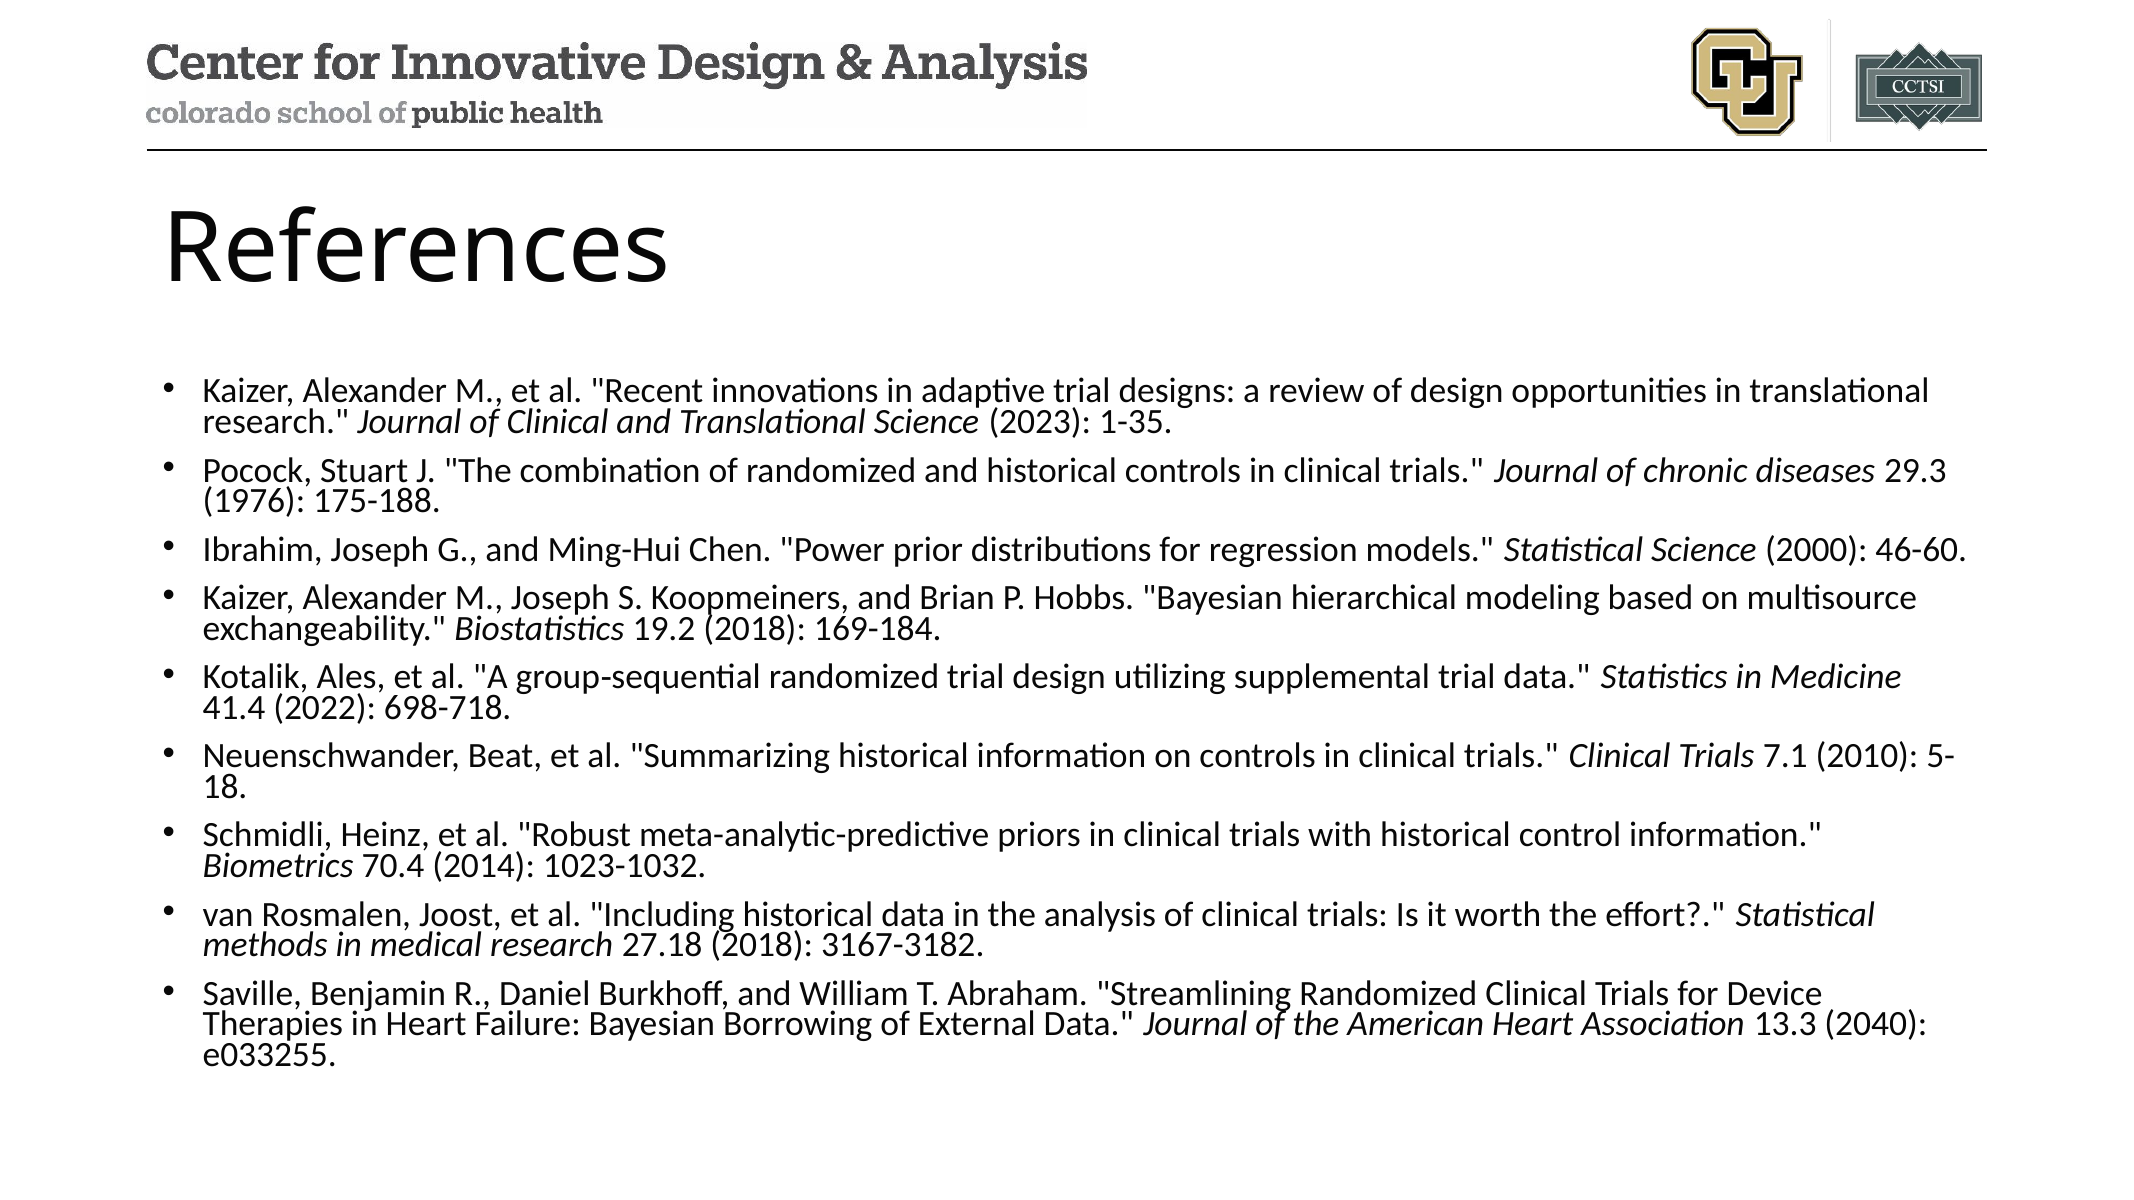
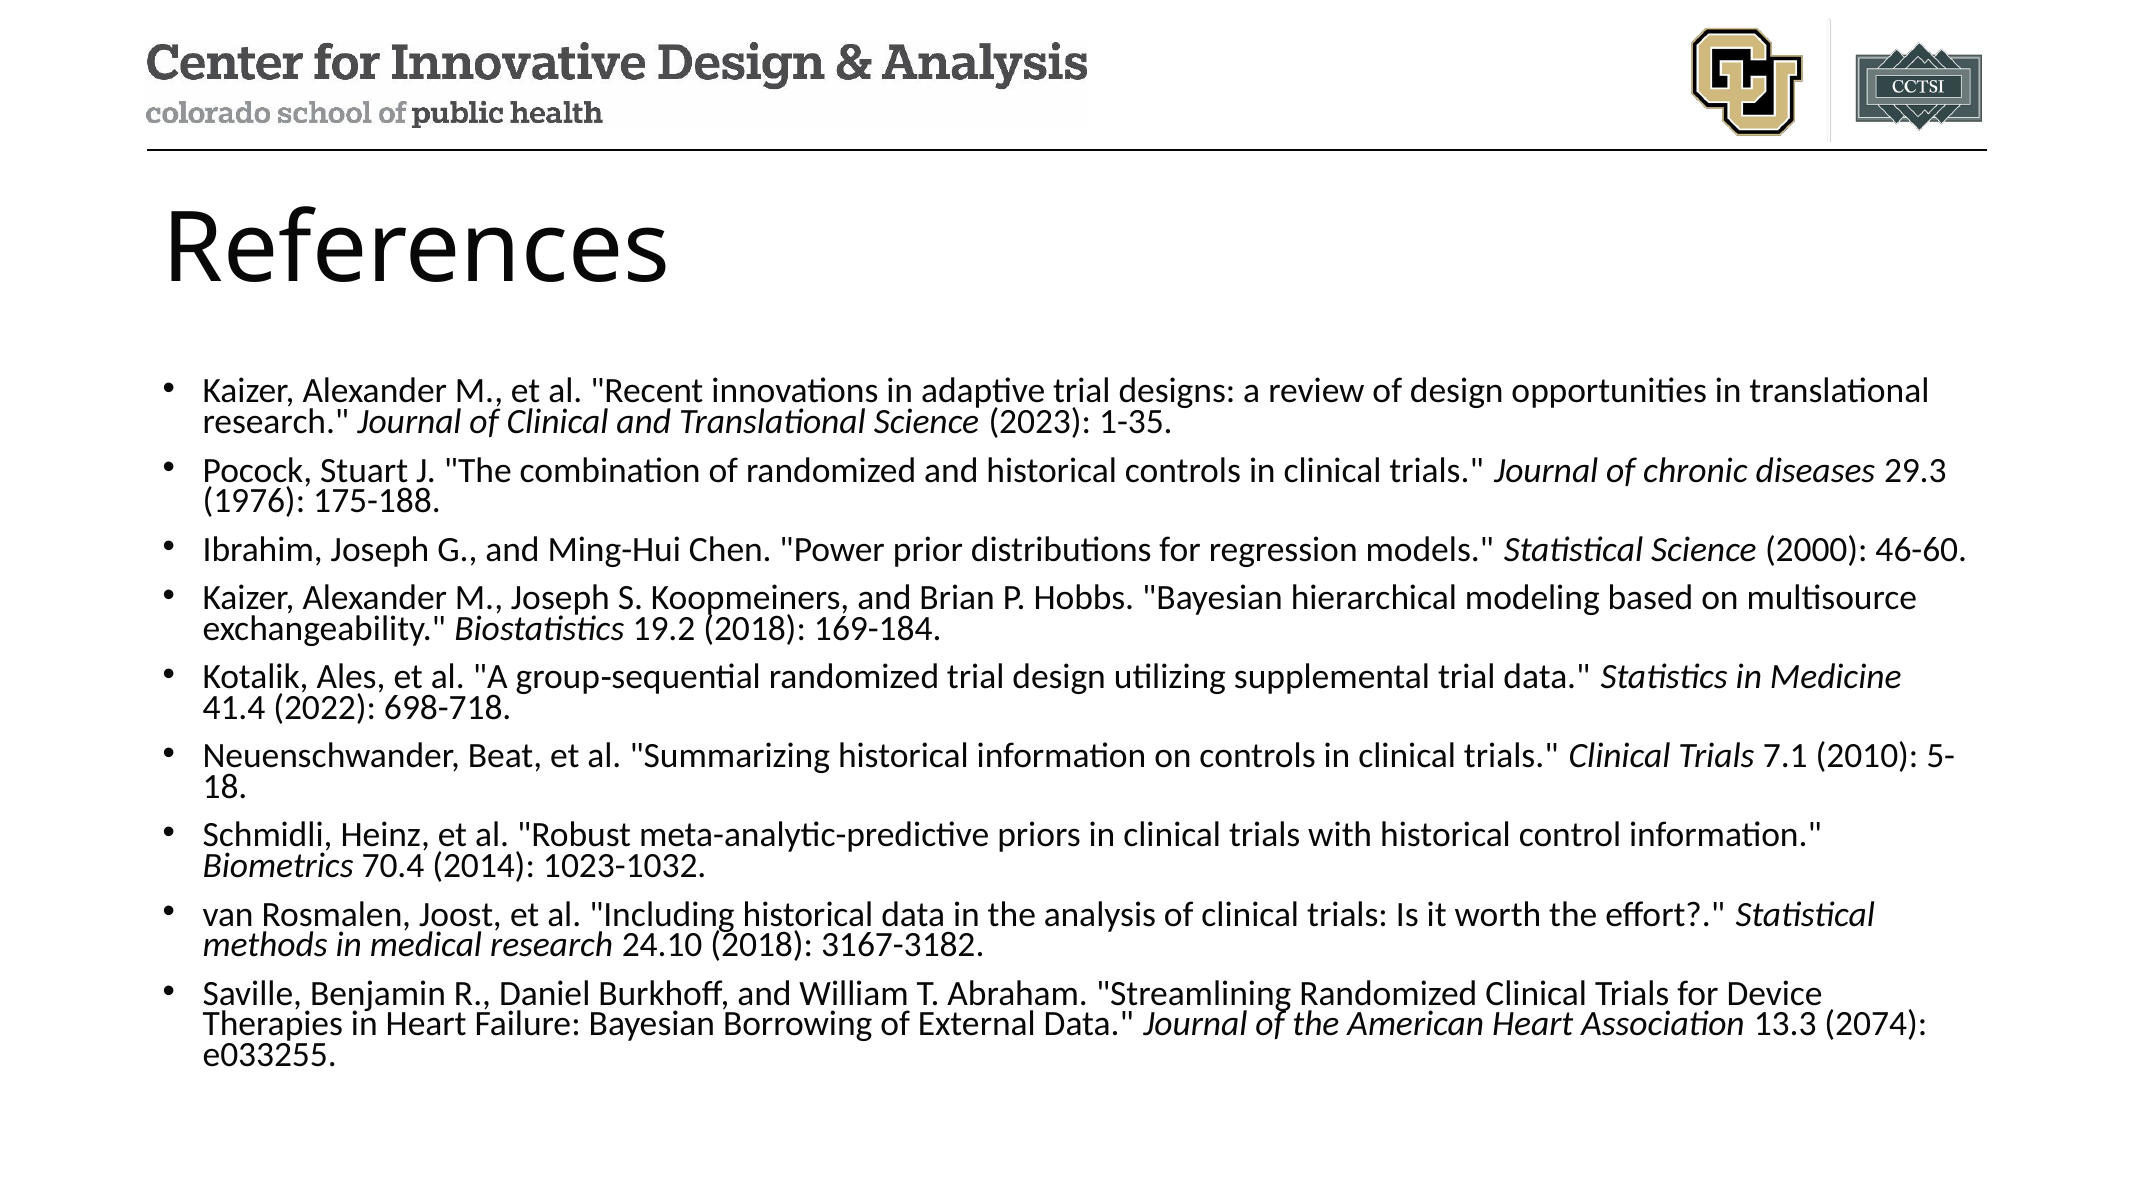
27.18: 27.18 -> 24.10
2040: 2040 -> 2074
